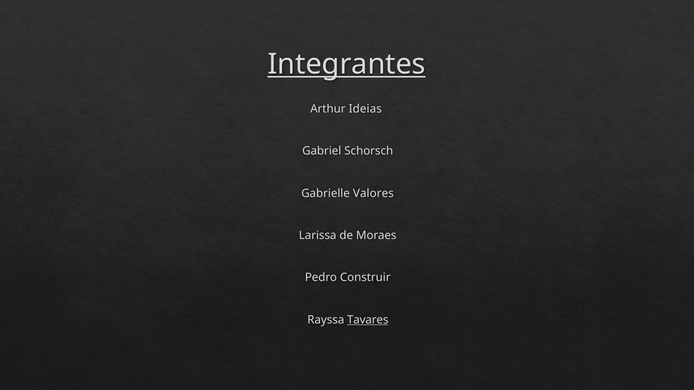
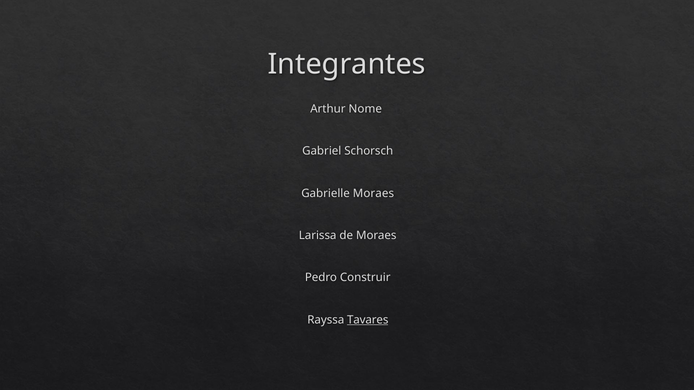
Integrantes underline: present -> none
Ideias: Ideias -> Nome
Gabrielle Valores: Valores -> Moraes
